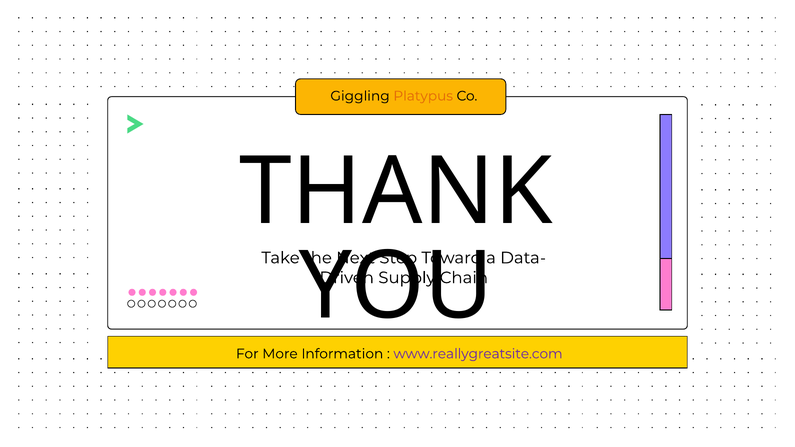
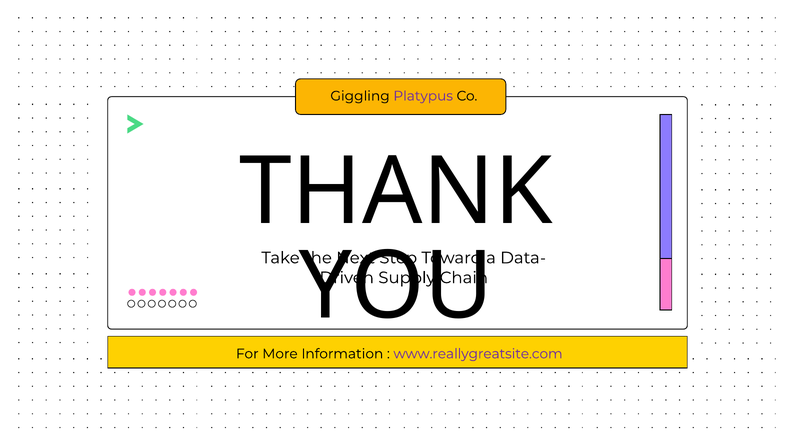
Platypus colour: orange -> purple
